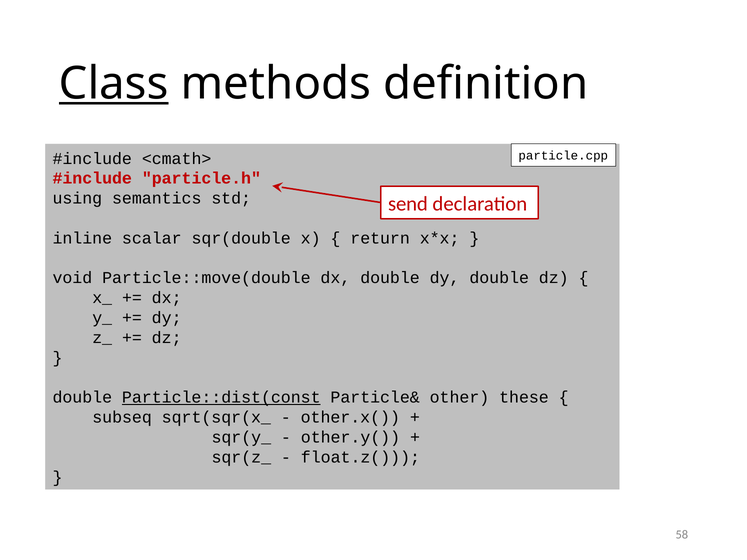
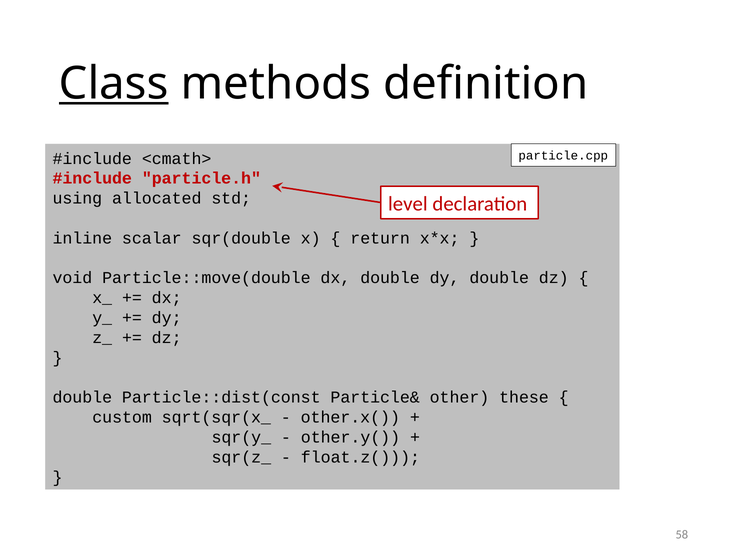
semantics: semantics -> allocated
send: send -> level
Particle::dist(const underline: present -> none
subseq: subseq -> custom
